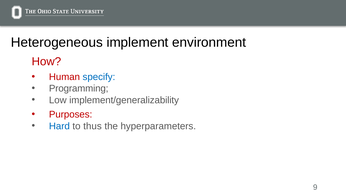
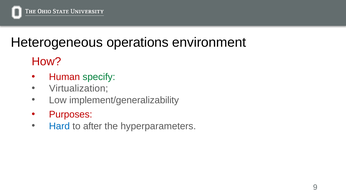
implement: implement -> operations
specify colour: blue -> green
Programming: Programming -> Virtualization
thus: thus -> after
